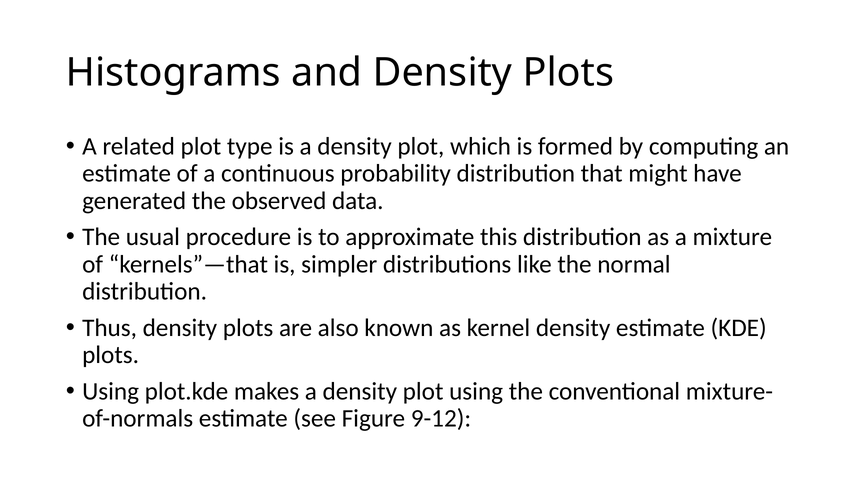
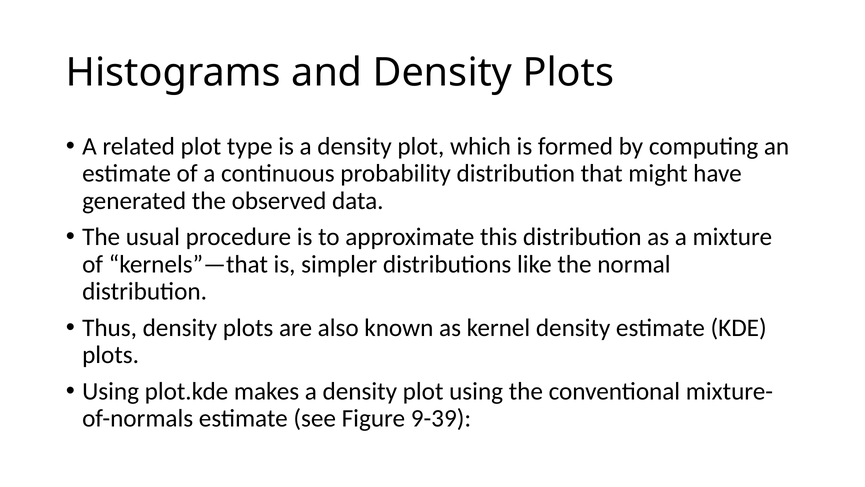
9-12: 9-12 -> 9-39
